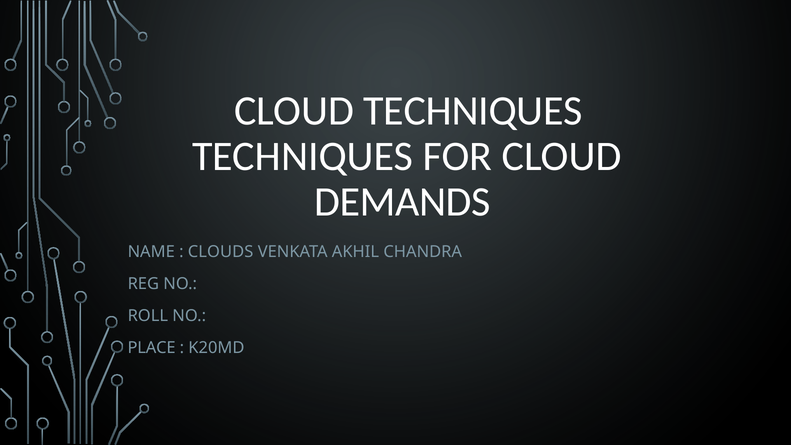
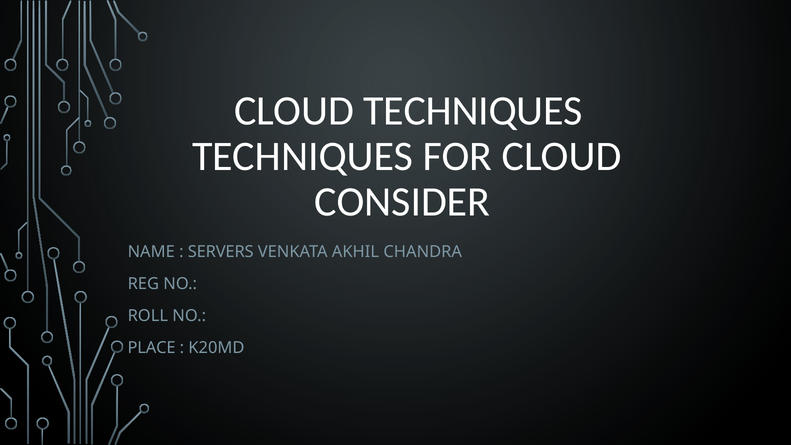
DEMANDS: DEMANDS -> CONSIDER
CLOUDS: CLOUDS -> SERVERS
